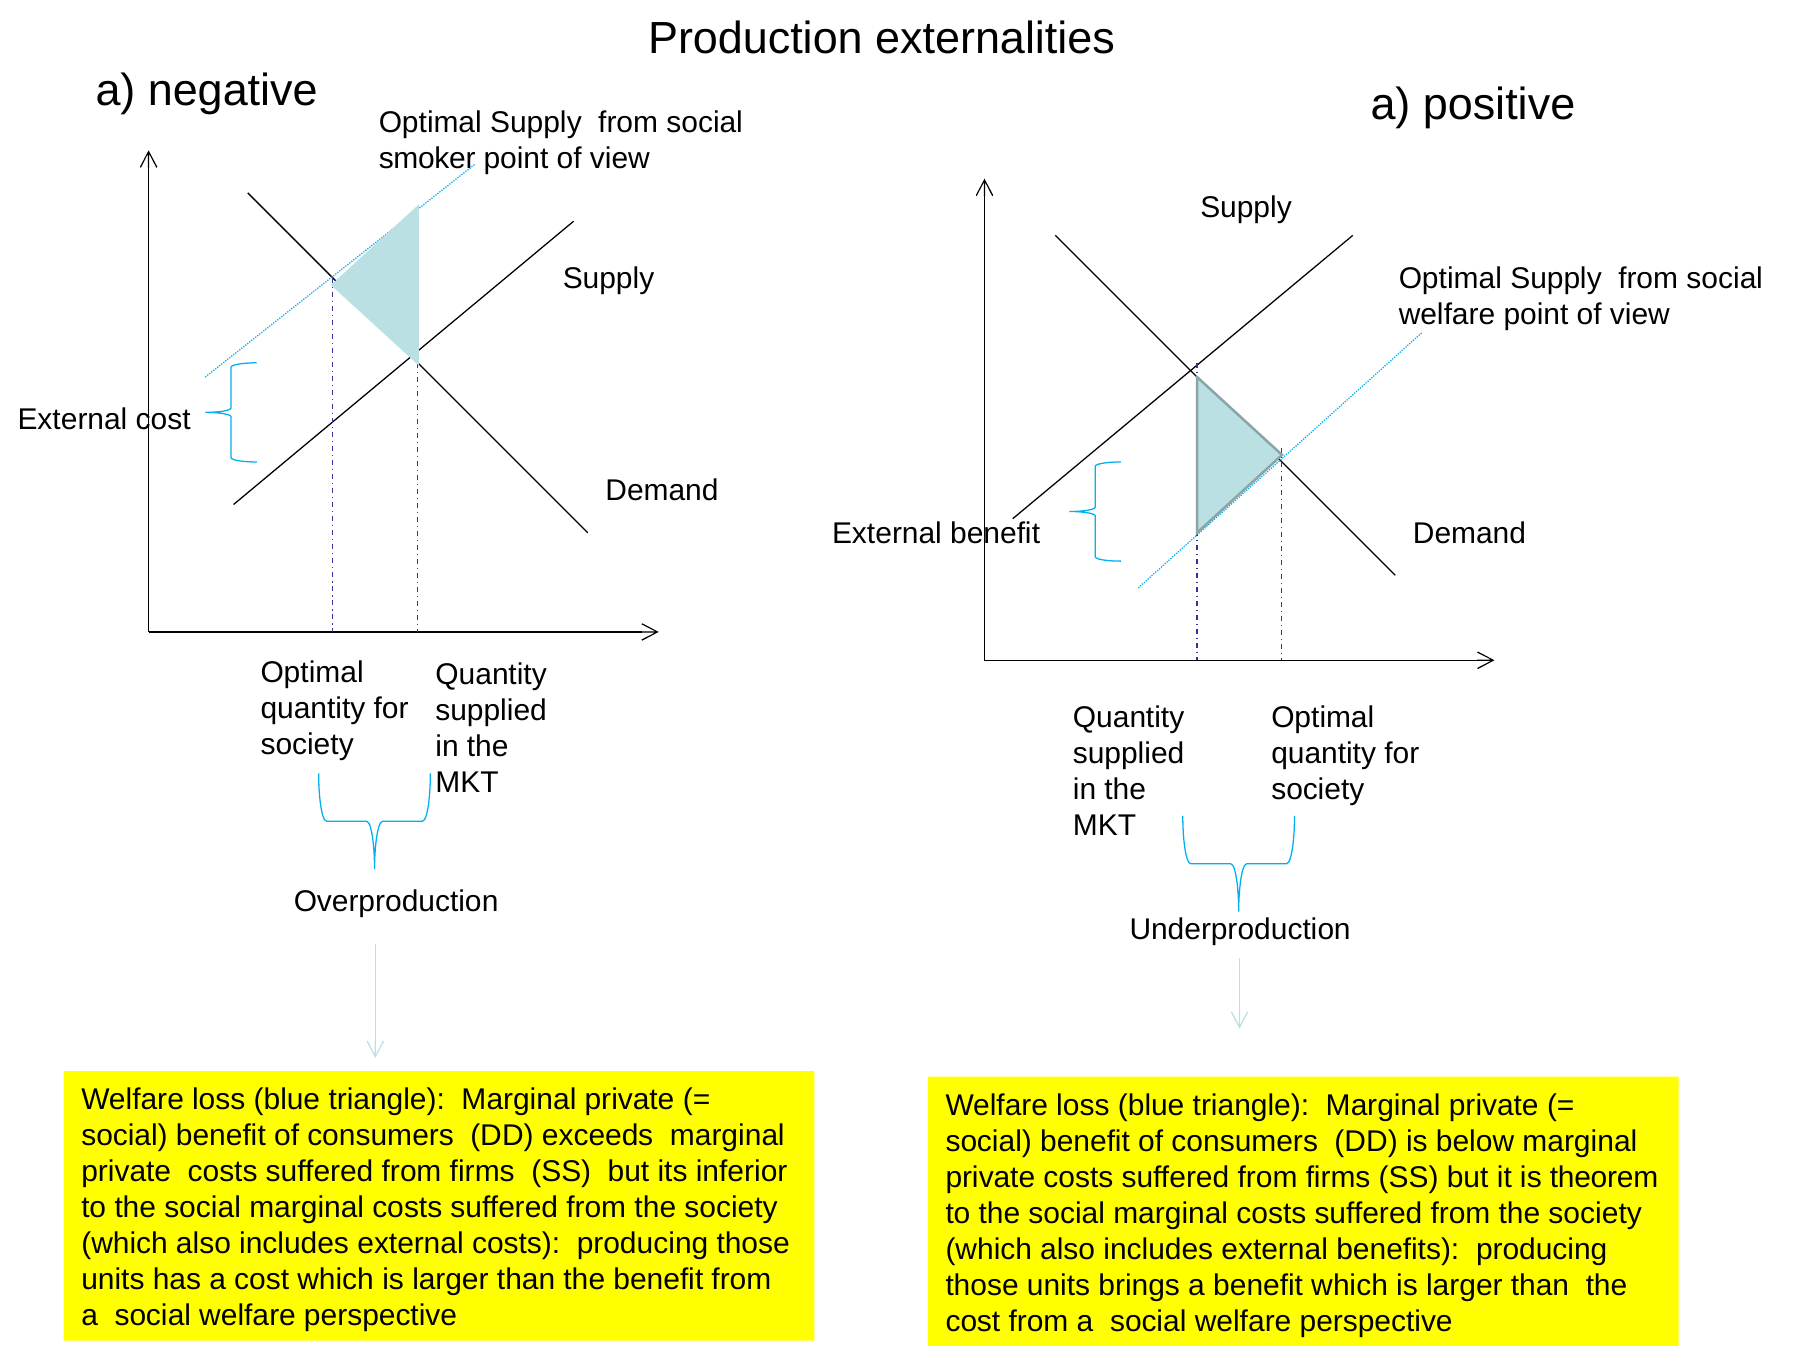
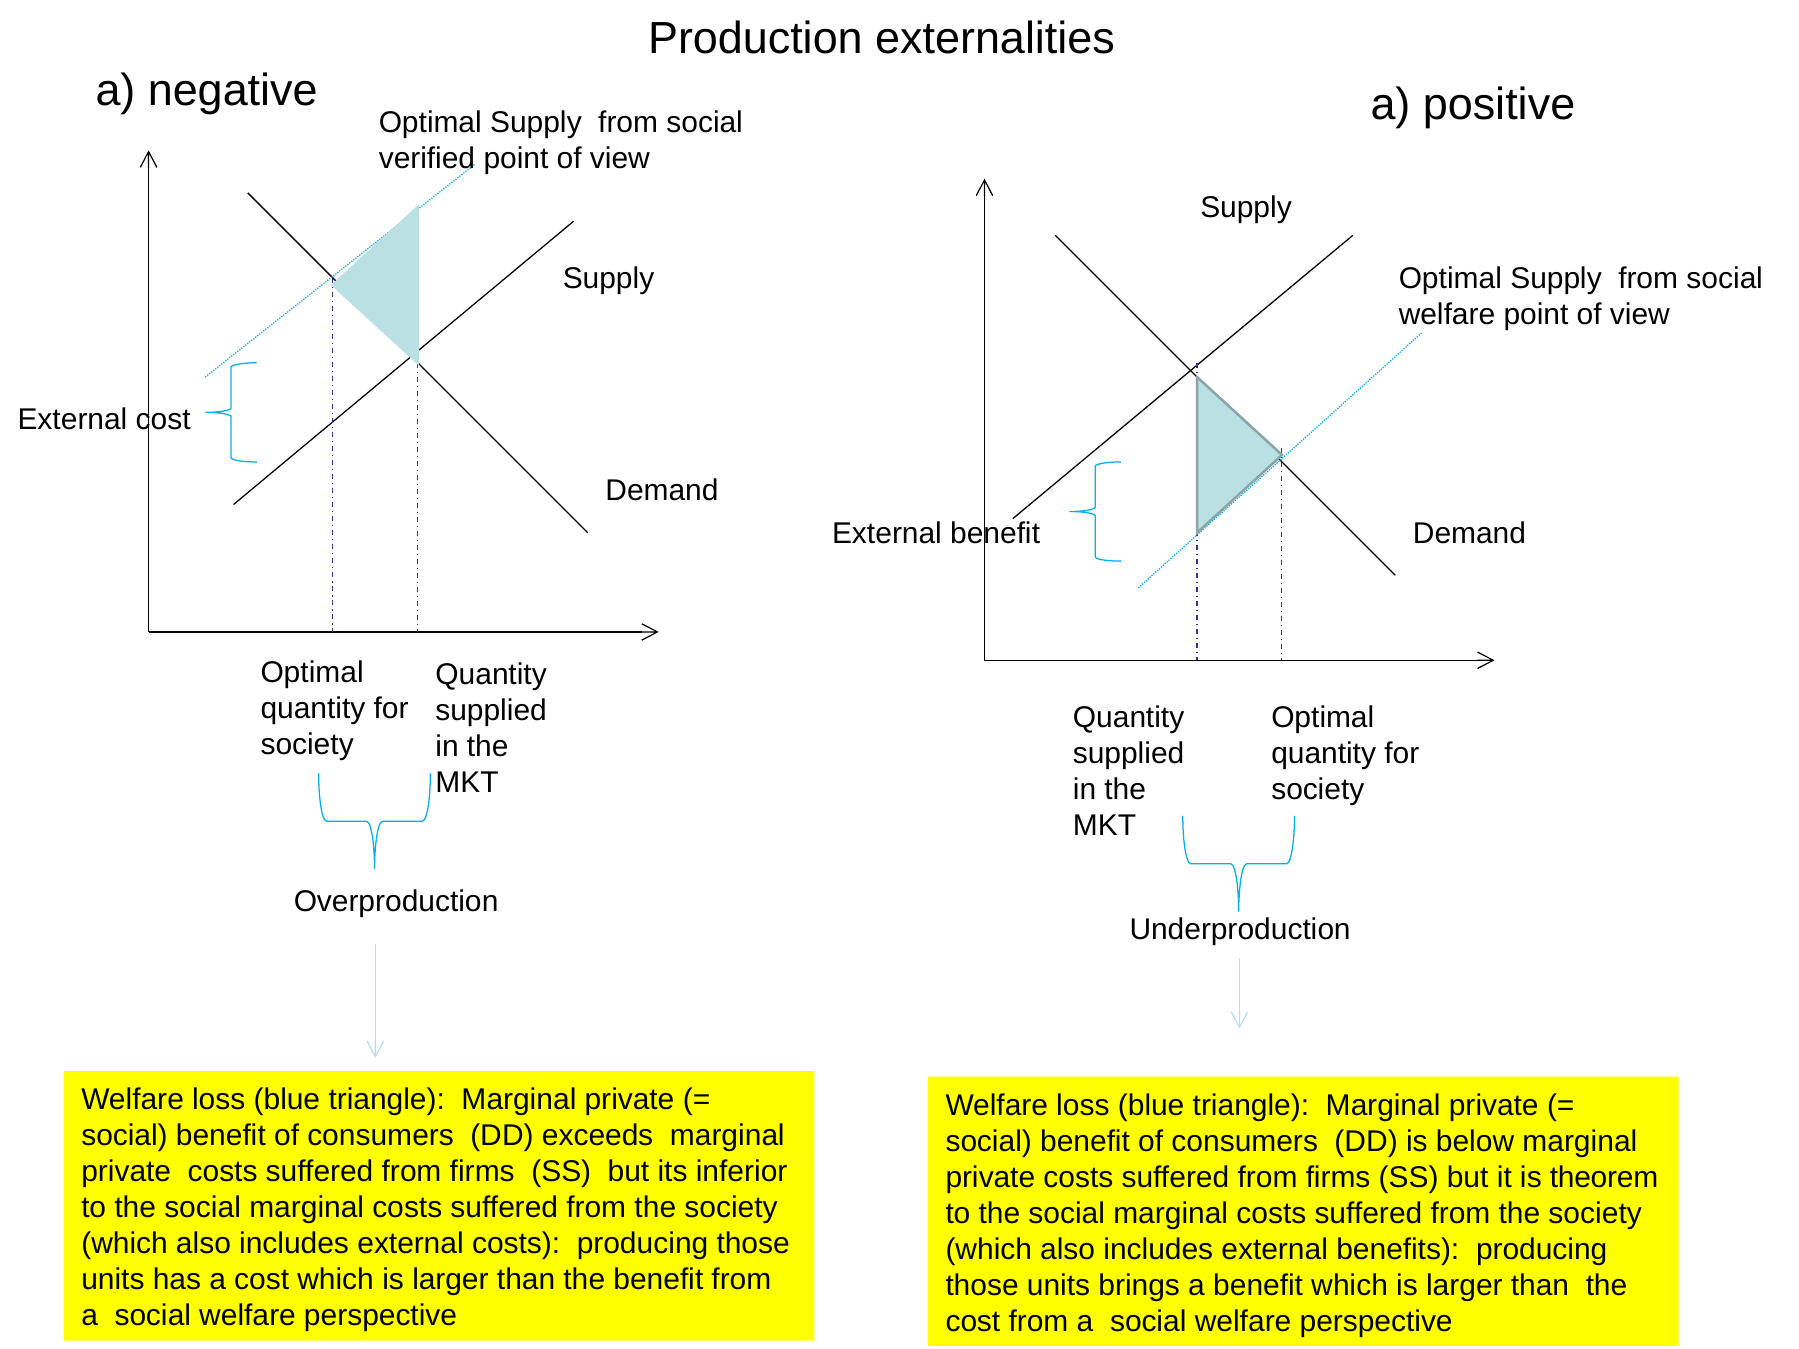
smoker: smoker -> verified
